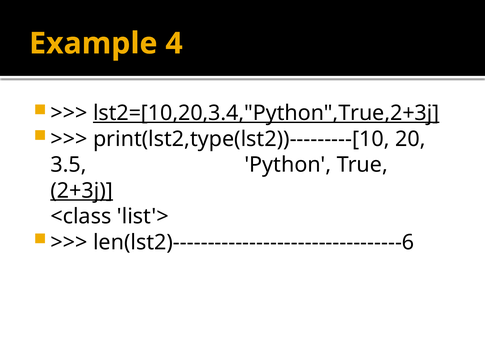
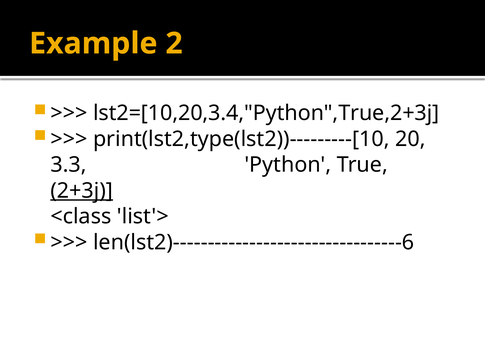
4: 4 -> 2
lst2=[10,20,3.4,"Python",True,2+3j underline: present -> none
3.5: 3.5 -> 3.3
